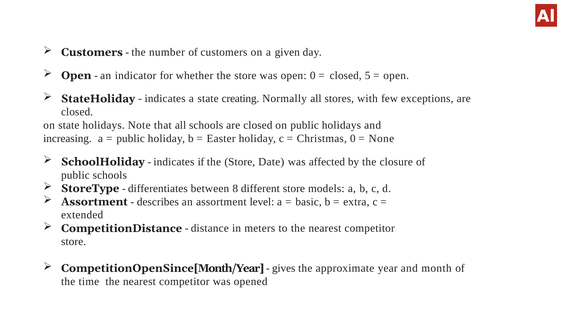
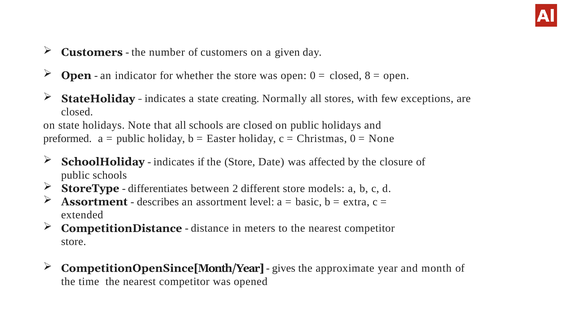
5: 5 -> 8
increasing: increasing -> preformed
8: 8 -> 2
